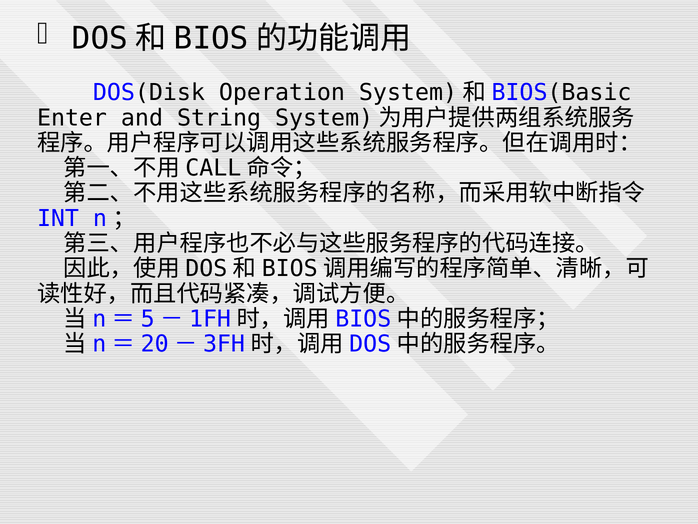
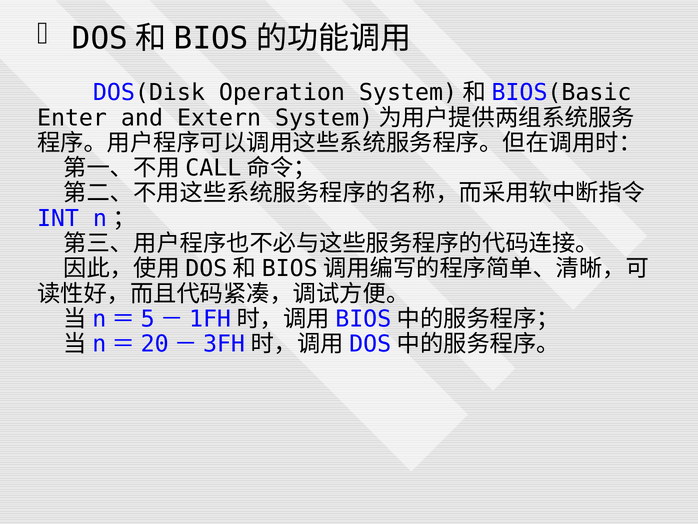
String: String -> Extern
